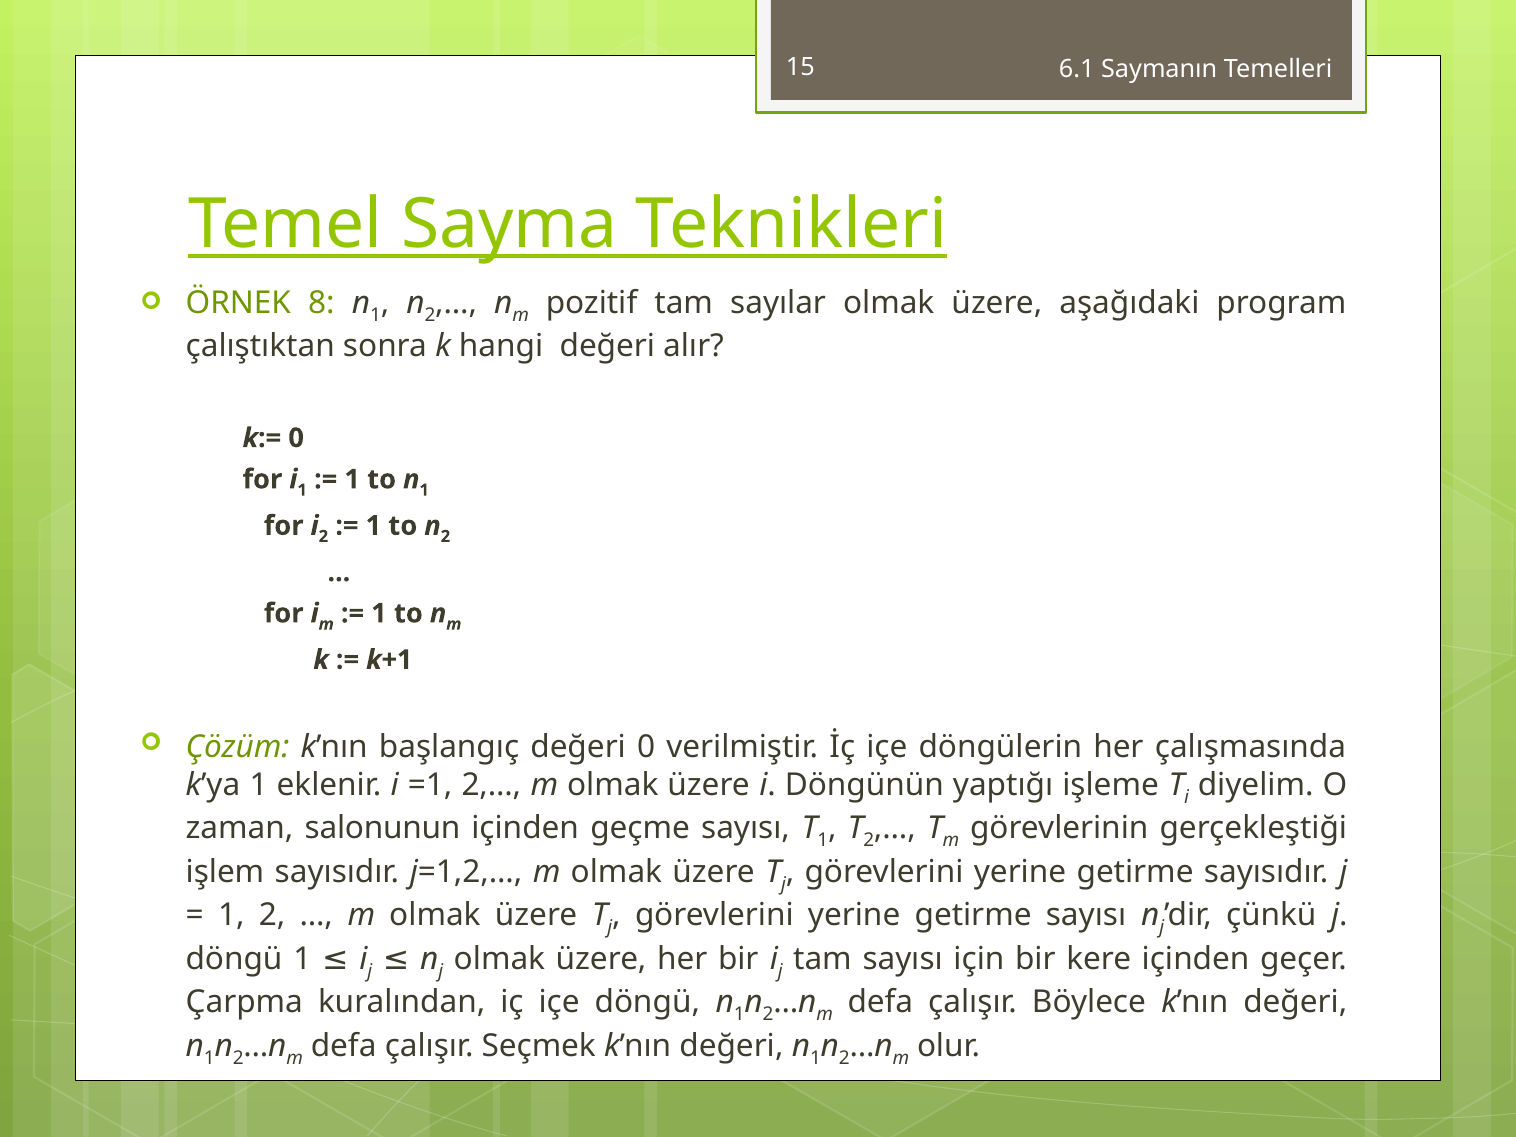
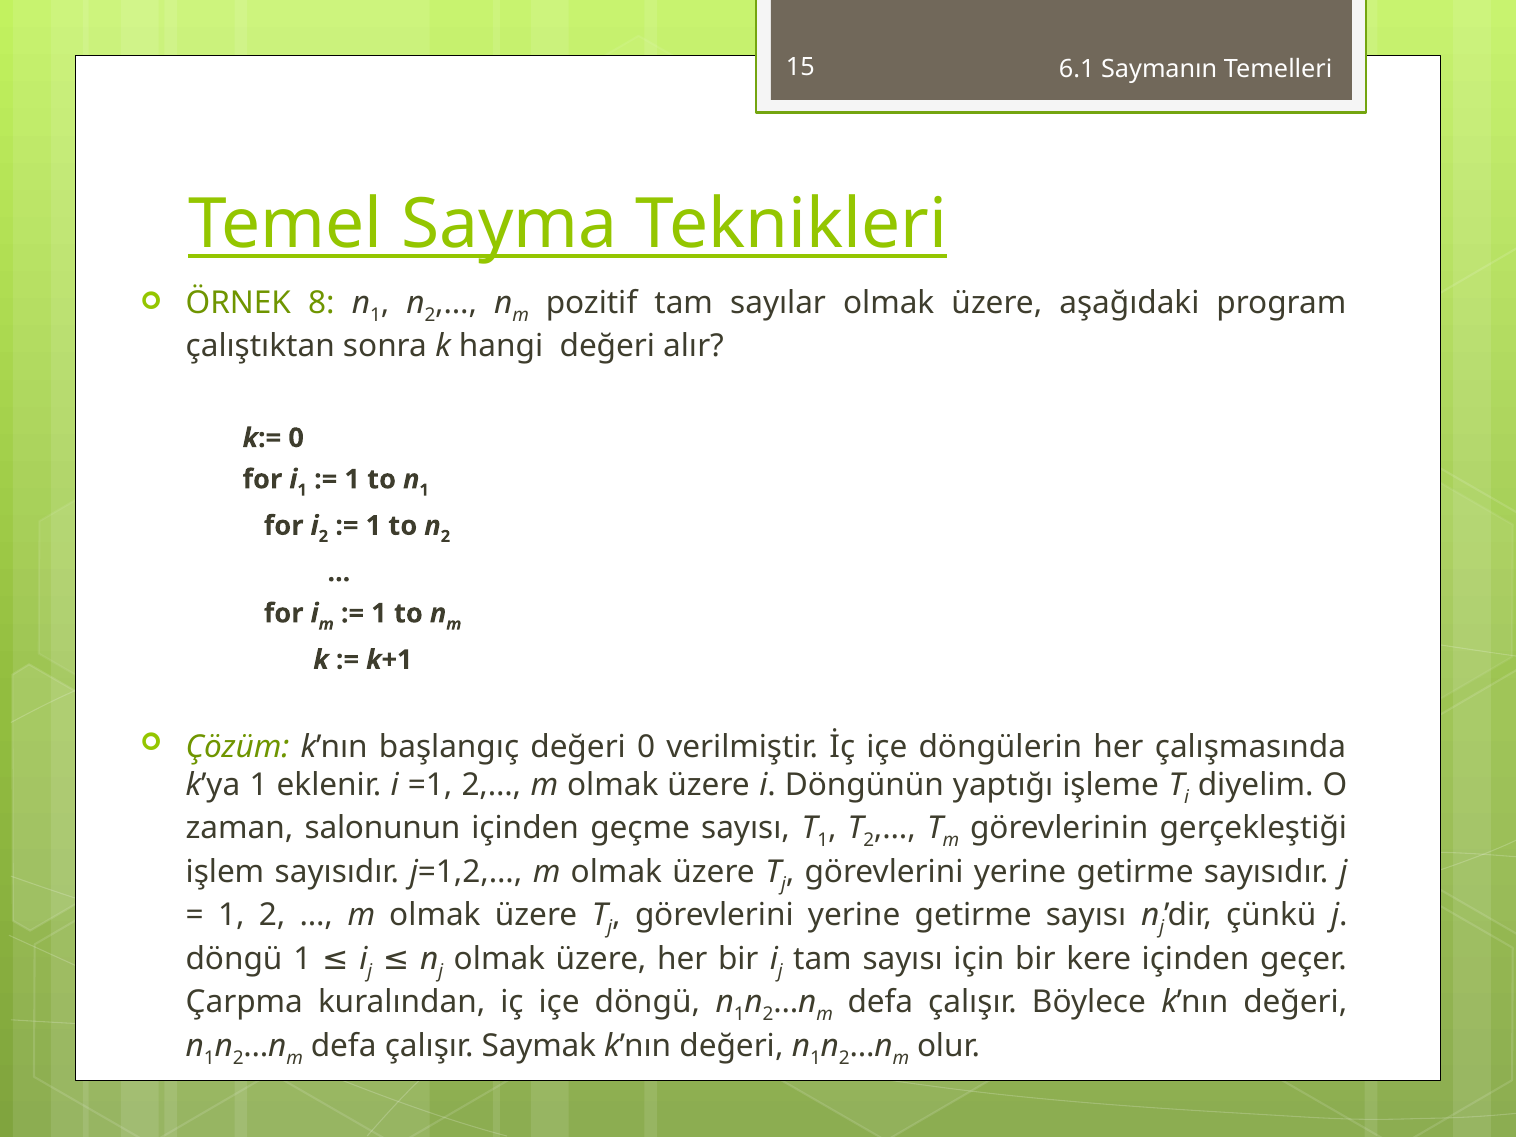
Seçmek: Seçmek -> Saymak
